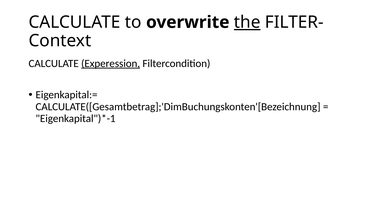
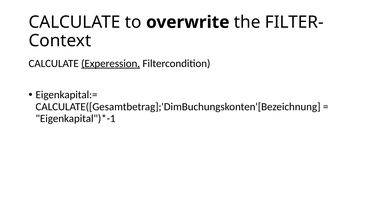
the underline: present -> none
